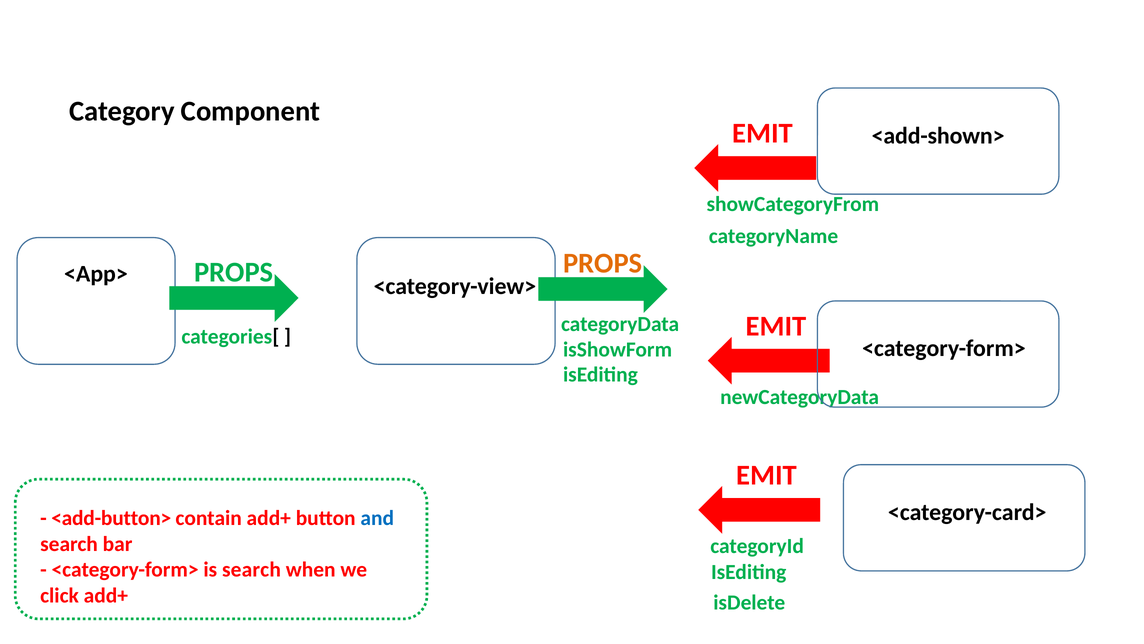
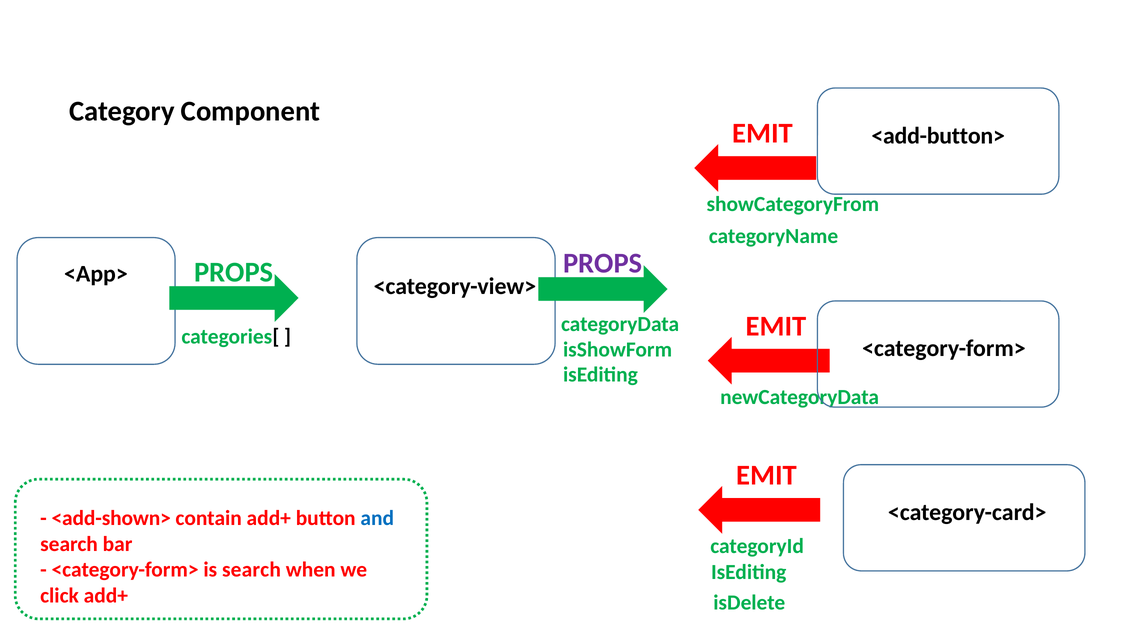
<add-shown>: <add-shown> -> <add-button>
PROPS at (603, 263) colour: orange -> purple
<add-button>: <add-button> -> <add-shown>
